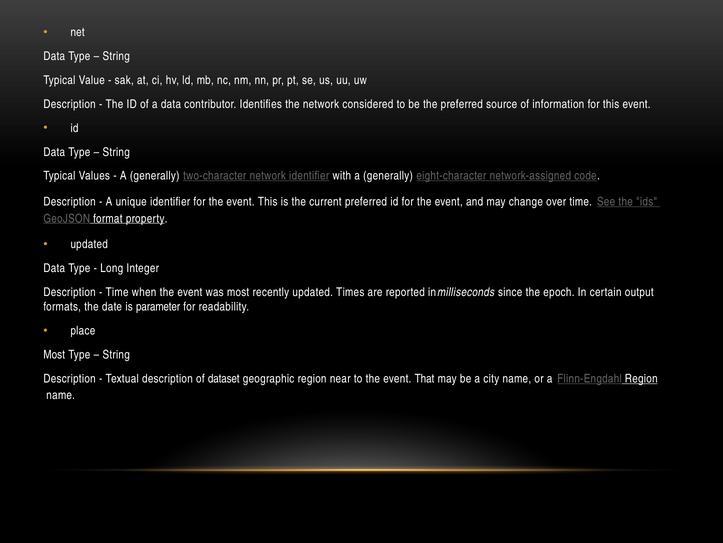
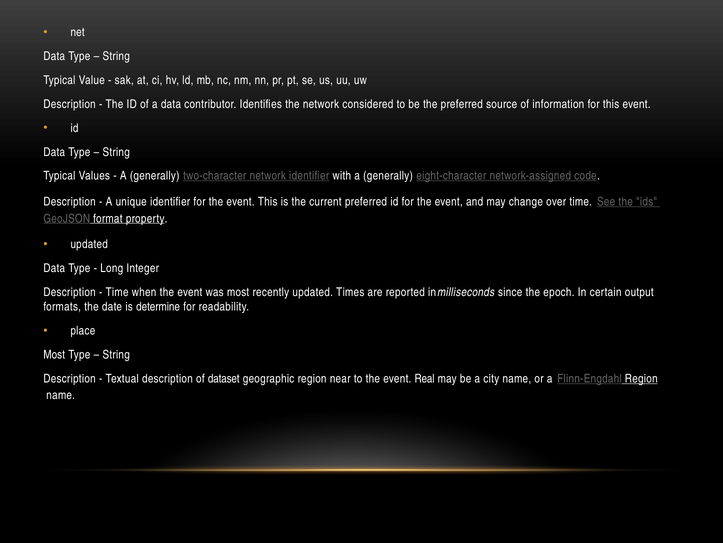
parameter: parameter -> determine
That: That -> Real
